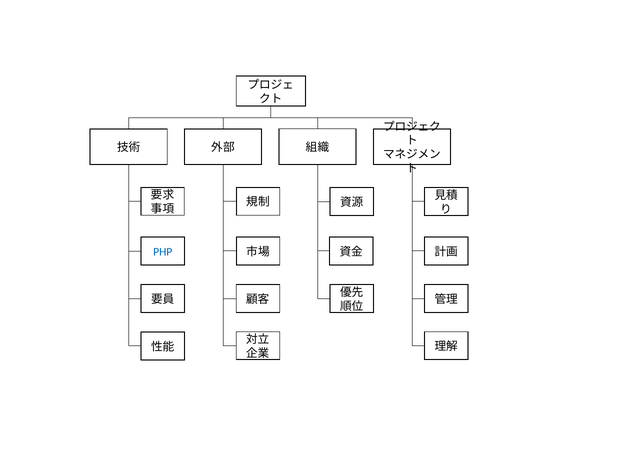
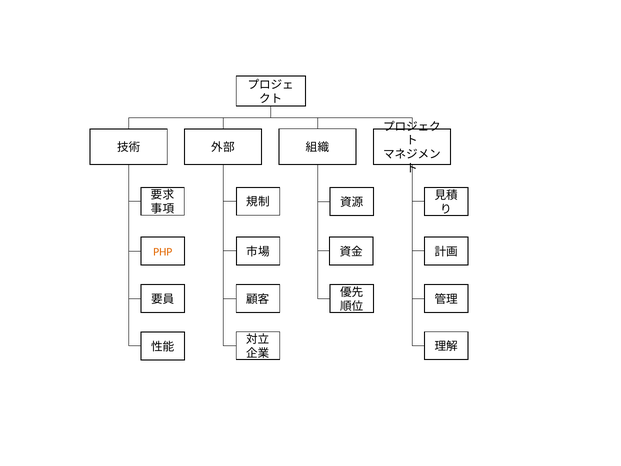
PHP colour: blue -> orange
